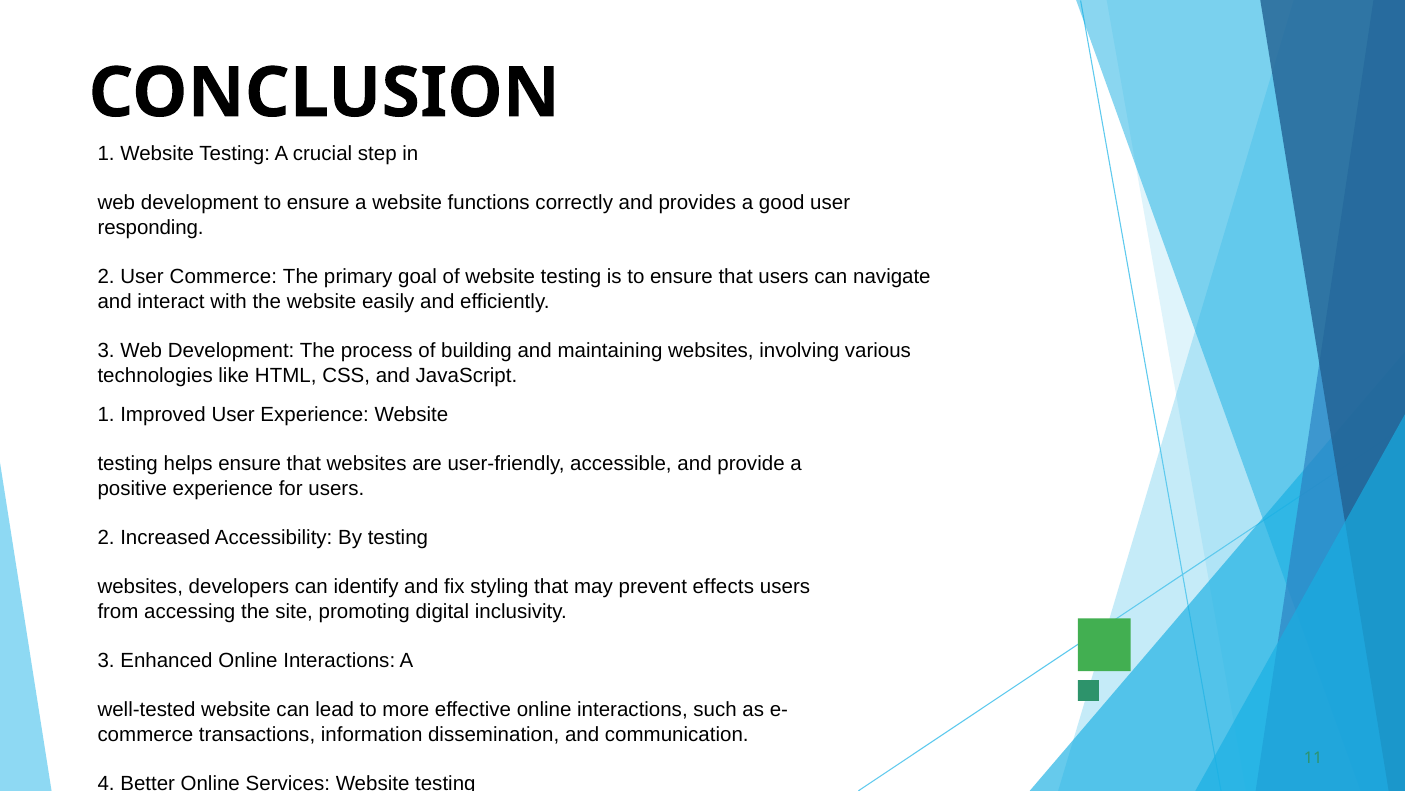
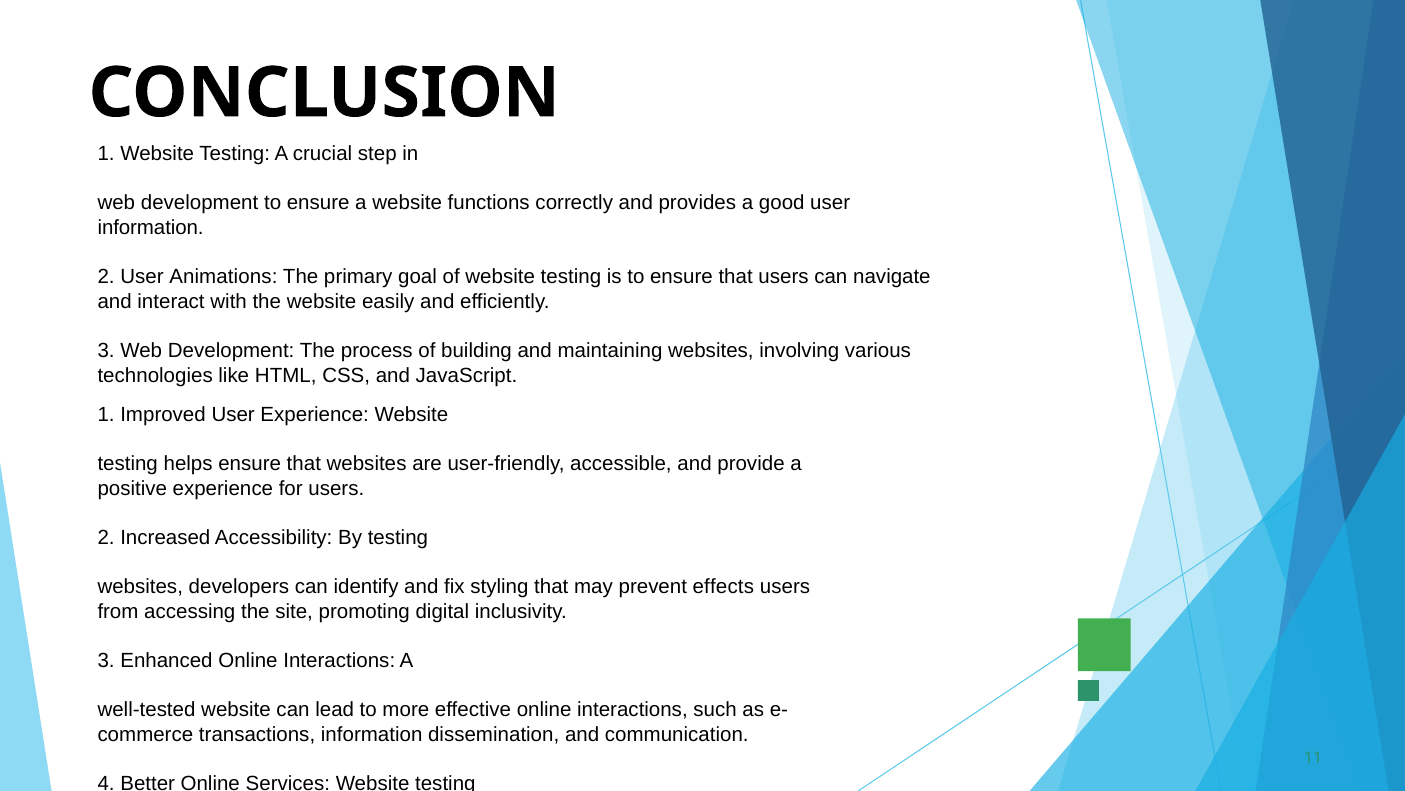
responding at (151, 227): responding -> information
User Commerce: Commerce -> Animations
